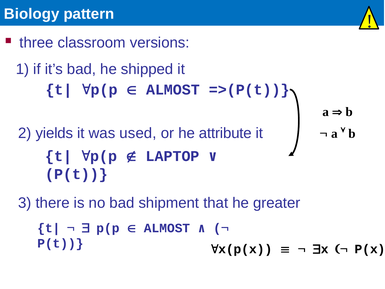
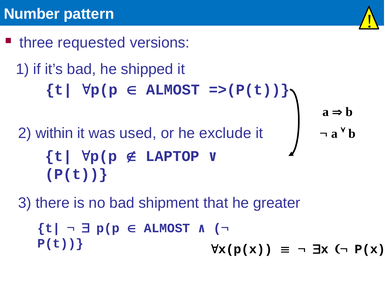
Biology: Biology -> Number
classroom: classroom -> requested
yields: yields -> within
attribute: attribute -> exclude
